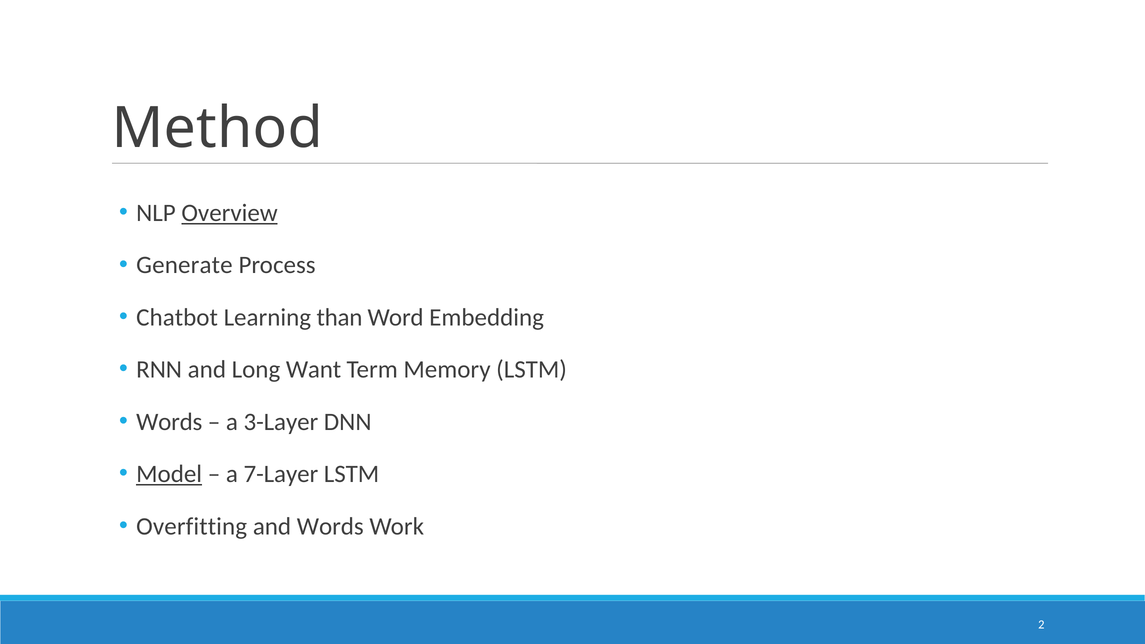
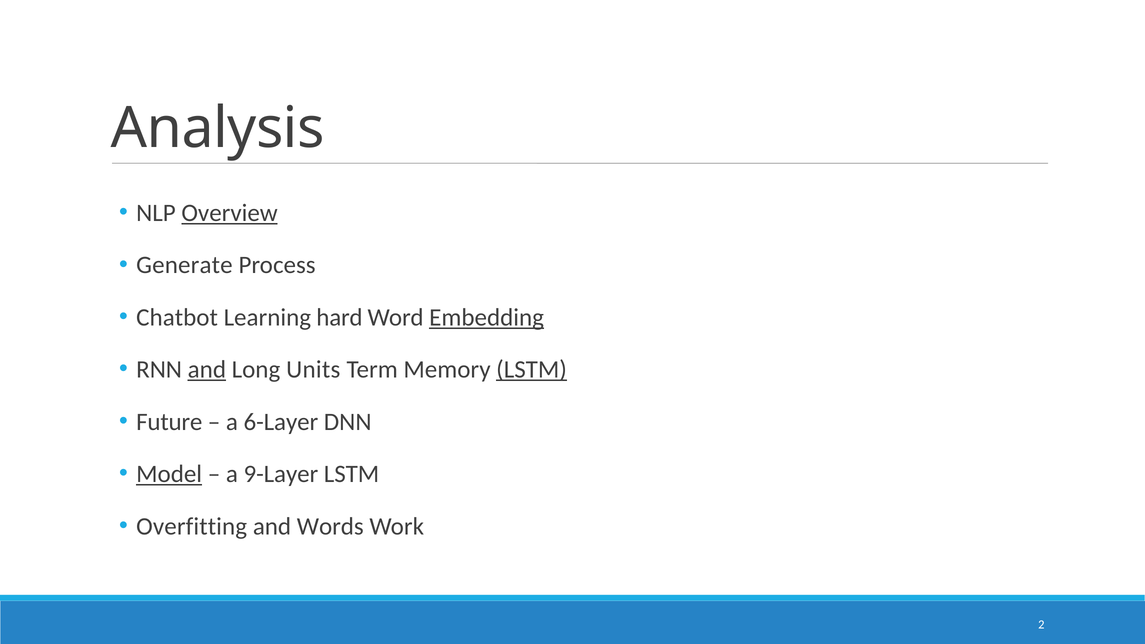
Method: Method -> Analysis
than: than -> hard
Embedding underline: none -> present
and at (207, 370) underline: none -> present
Want: Want -> Units
LSTM at (532, 370) underline: none -> present
Words at (169, 422): Words -> Future
3-Layer: 3-Layer -> 6-Layer
7-Layer: 7-Layer -> 9-Layer
